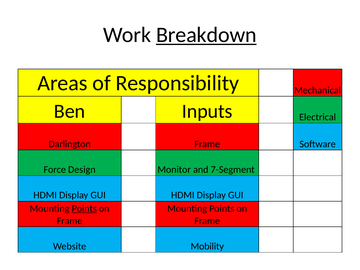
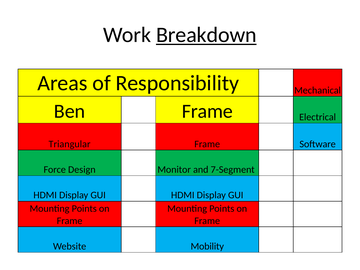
Ben Inputs: Inputs -> Frame
Darlington: Darlington -> Triangular
Points at (84, 209) underline: present -> none
